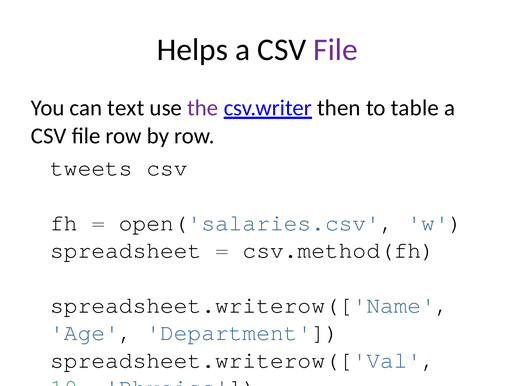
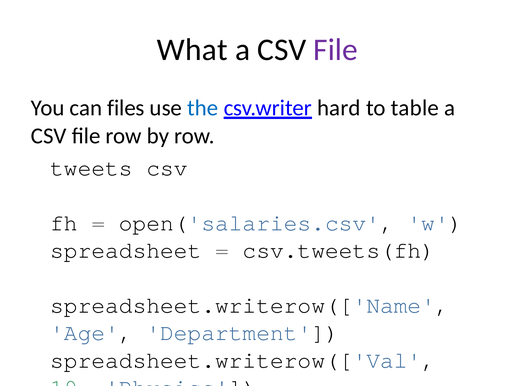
Helps: Helps -> What
text: text -> files
the colour: purple -> blue
then: then -> hard
csv.method(fh: csv.method(fh -> csv.tweets(fh
